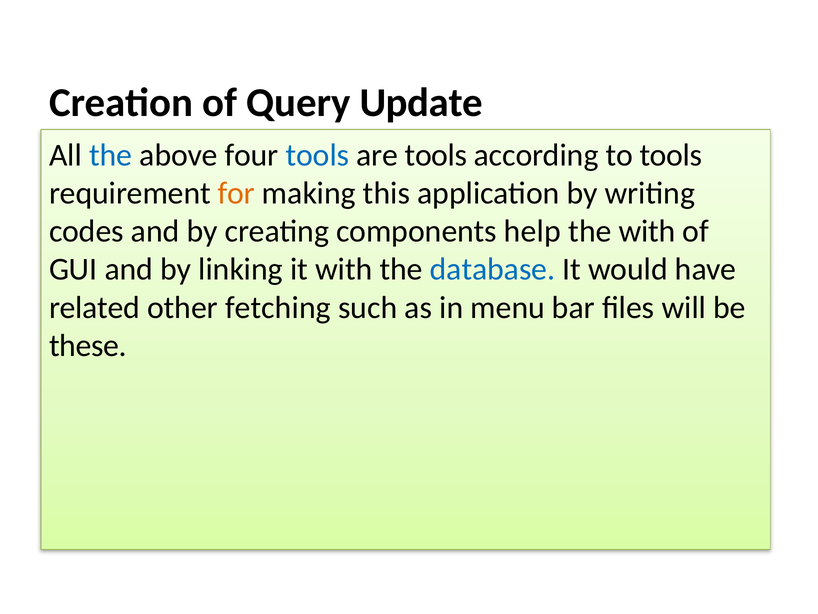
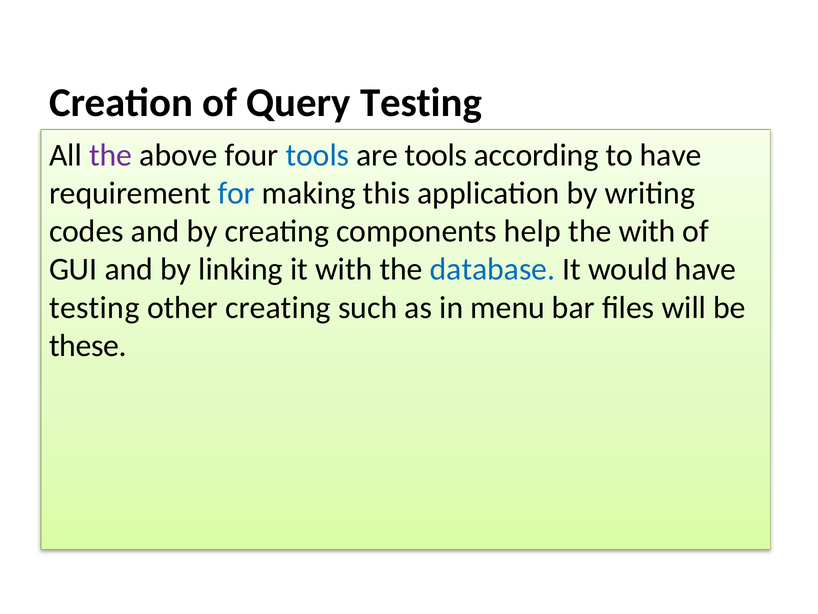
Query Update: Update -> Testing
the at (111, 155) colour: blue -> purple
to tools: tools -> have
for colour: orange -> blue
related at (95, 307): related -> testing
other fetching: fetching -> creating
